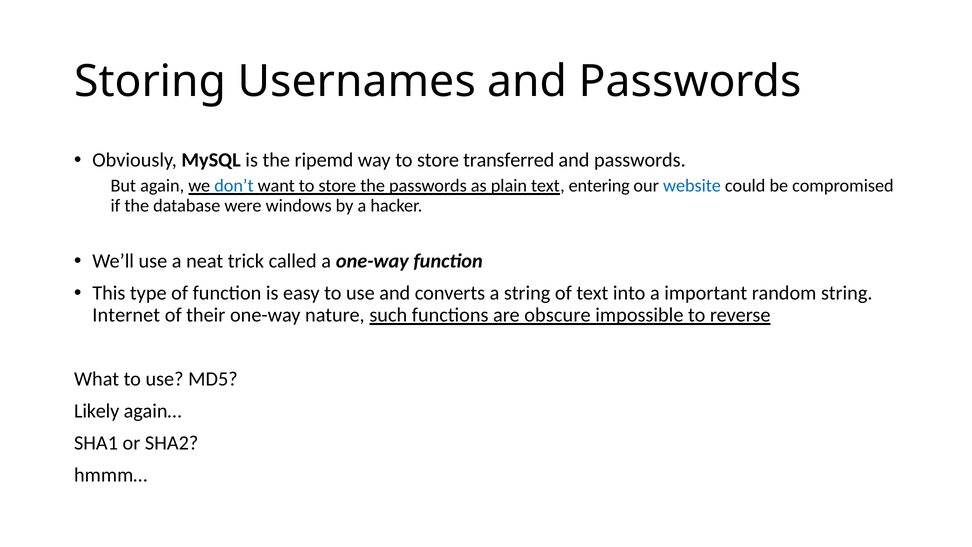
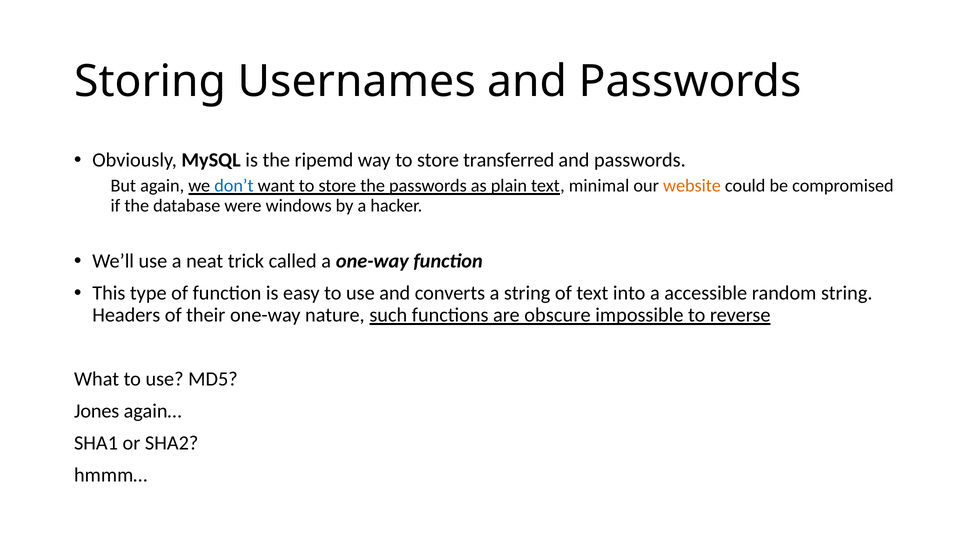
entering: entering -> minimal
website colour: blue -> orange
important: important -> accessible
Internet: Internet -> Headers
Likely: Likely -> Jones
